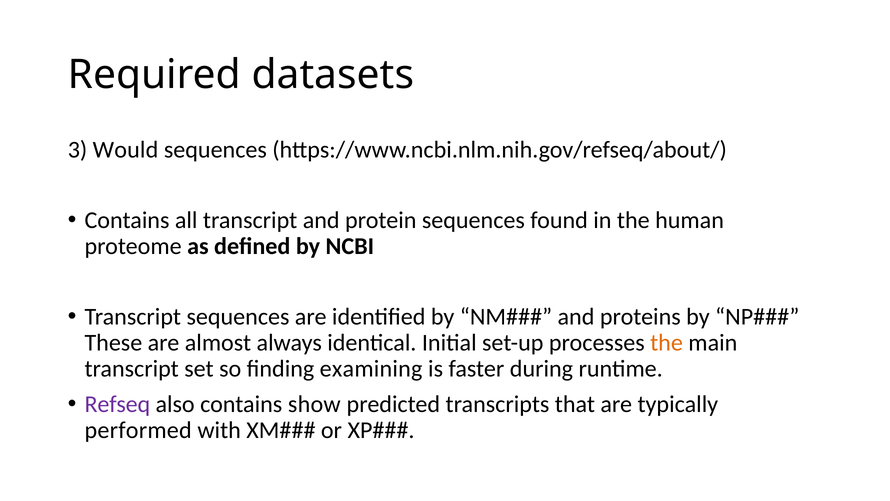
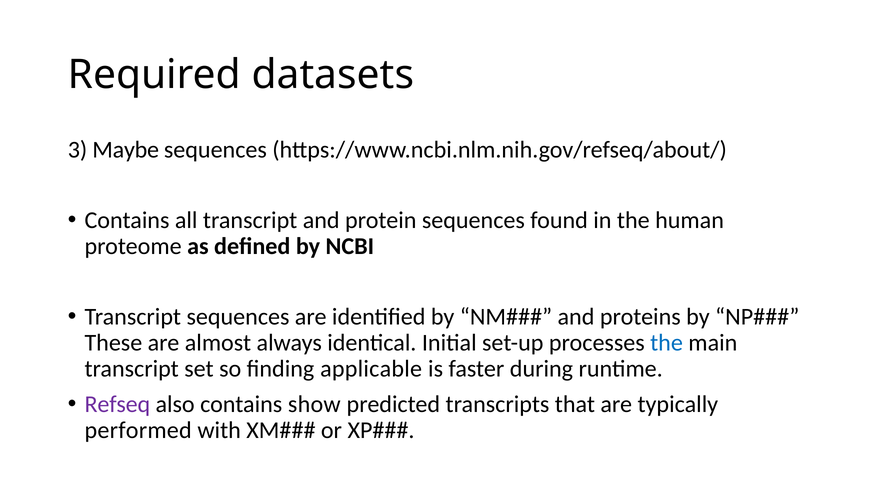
Would: Would -> Maybe
the at (667, 343) colour: orange -> blue
examining: examining -> applicable
